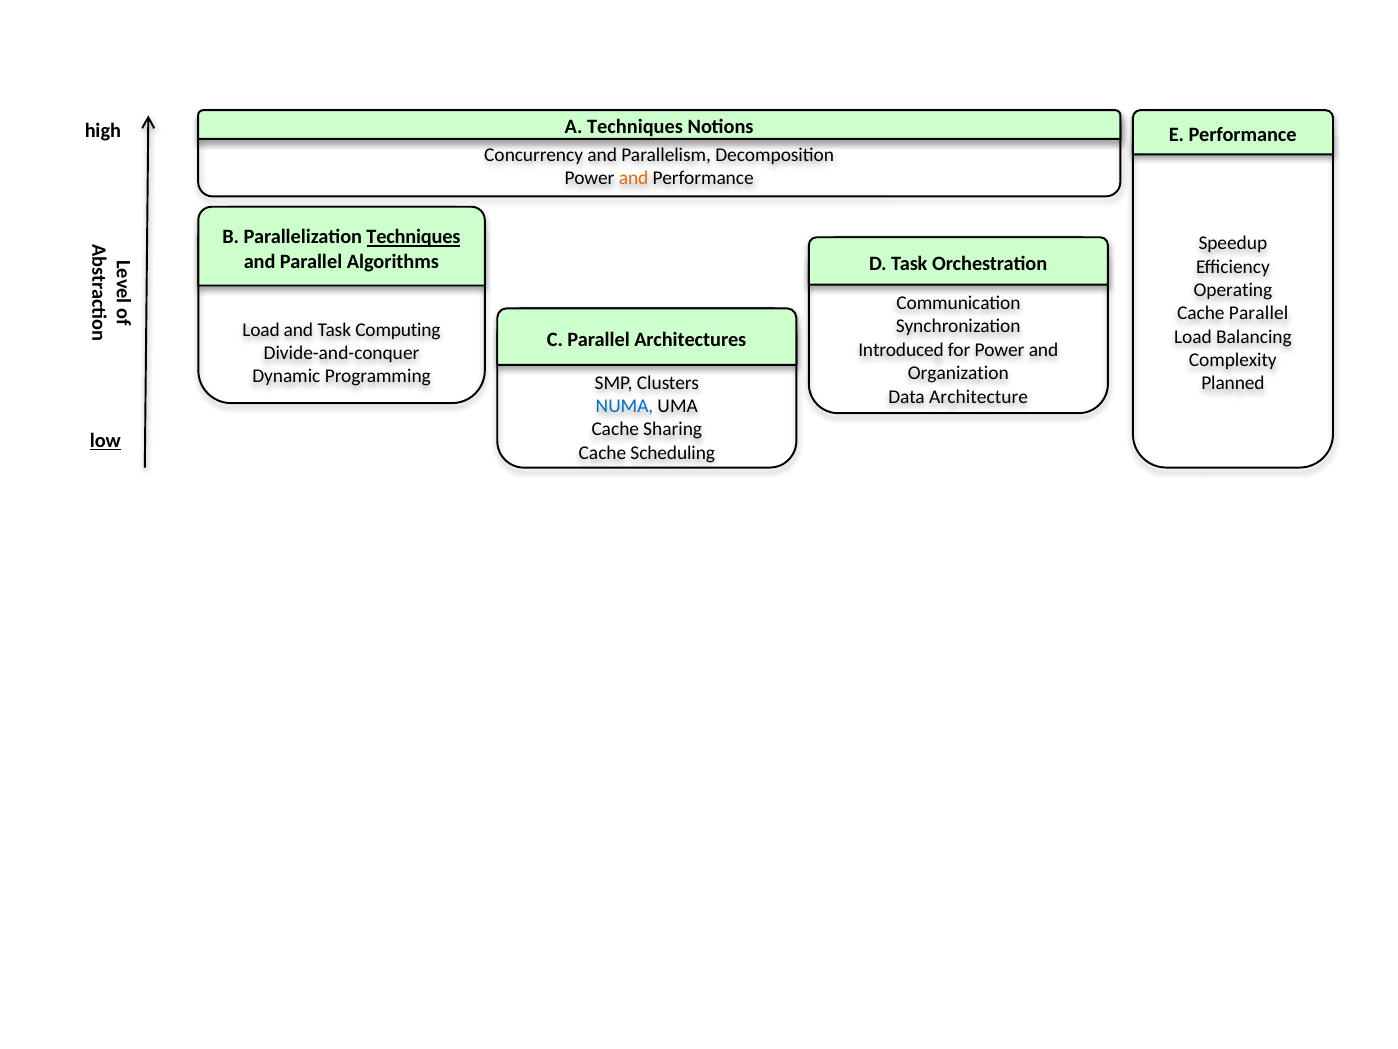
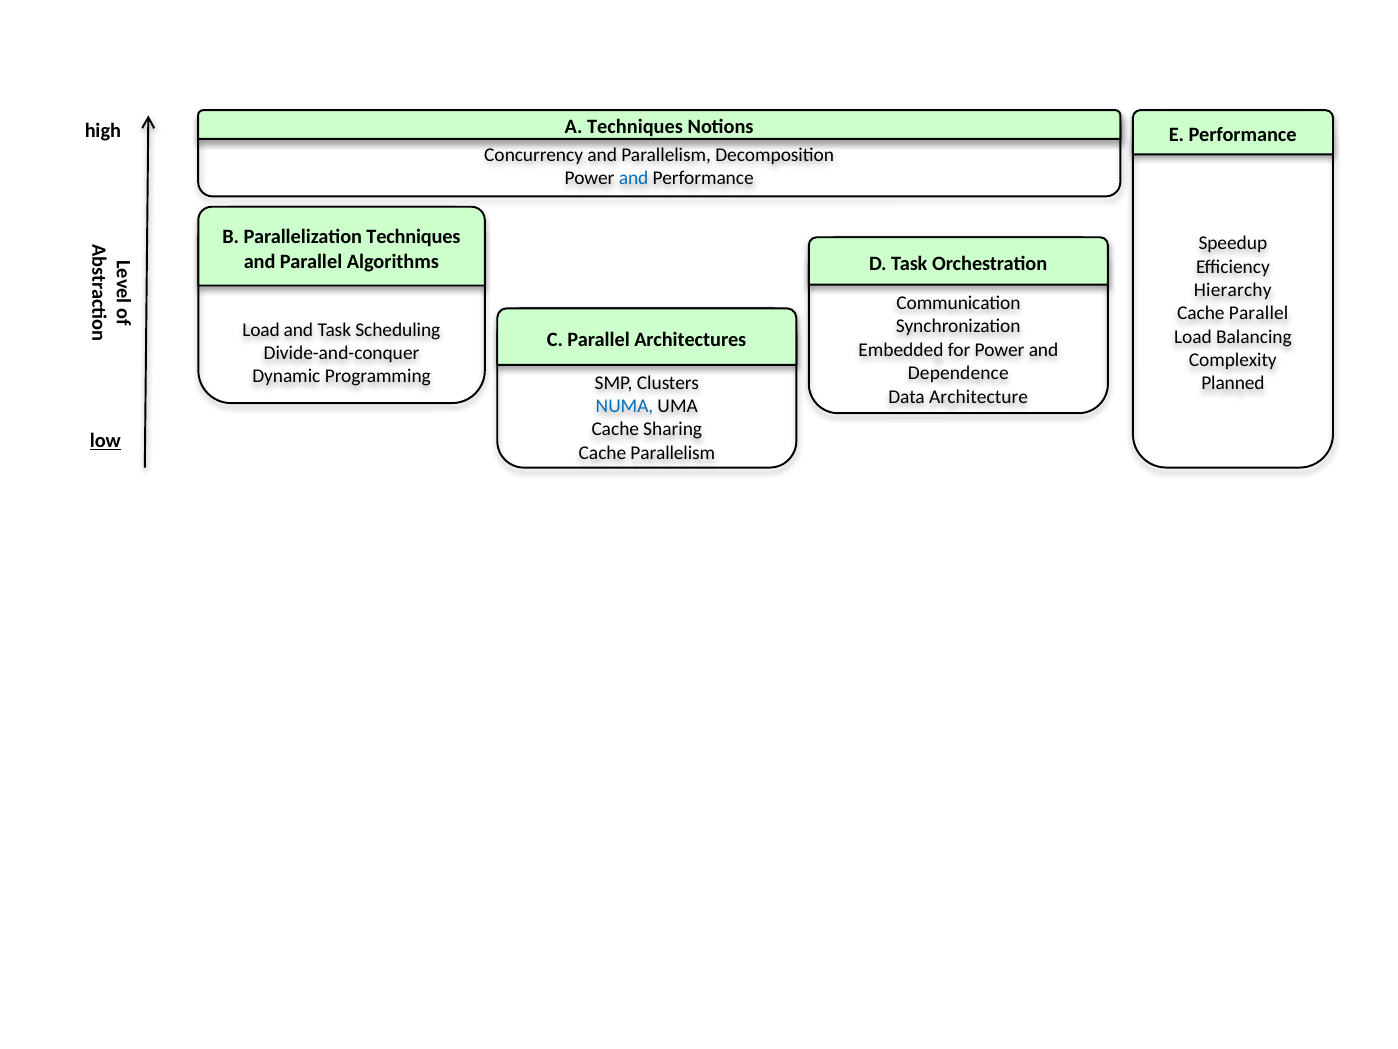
and at (634, 178) colour: orange -> blue
Techniques at (413, 237) underline: present -> none
Operating: Operating -> Hierarchy
Computing: Computing -> Scheduling
Introduced: Introduced -> Embedded
Organization: Organization -> Dependence
Cache Scheduling: Scheduling -> Parallelism
